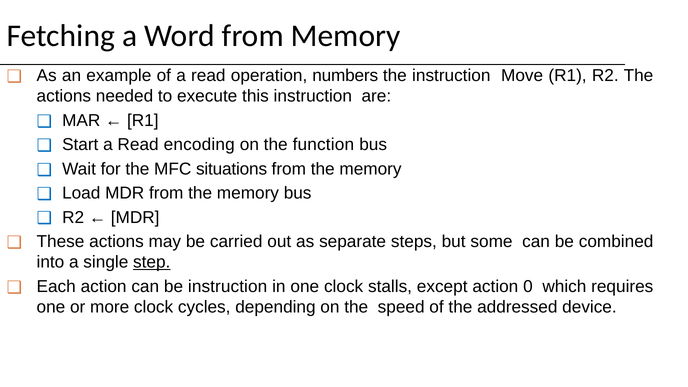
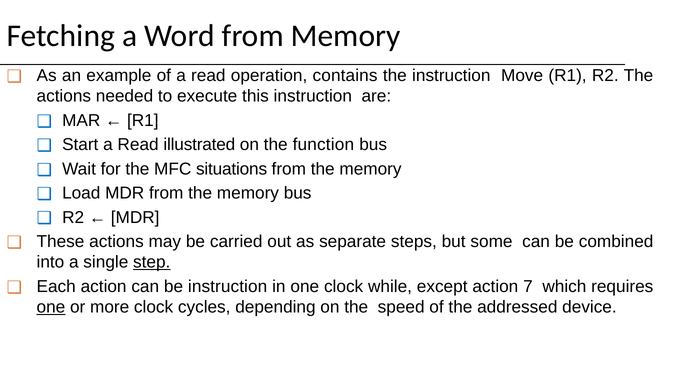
numbers: numbers -> contains
encoding: encoding -> illustrated
stalls: stalls -> while
0: 0 -> 7
one at (51, 307) underline: none -> present
